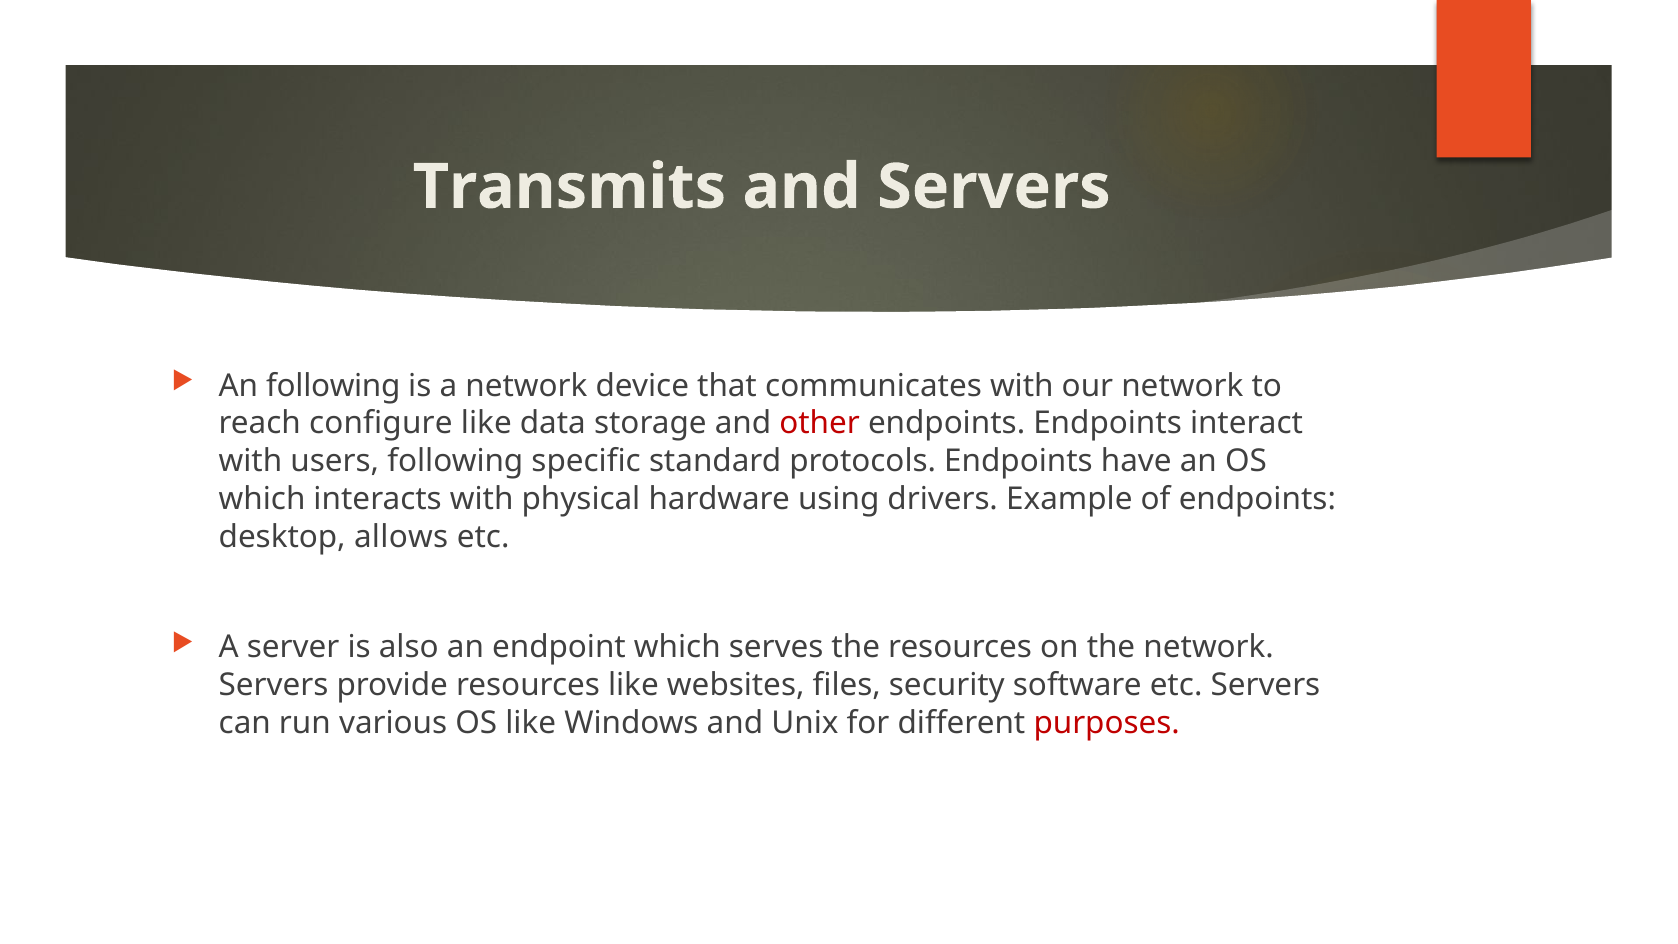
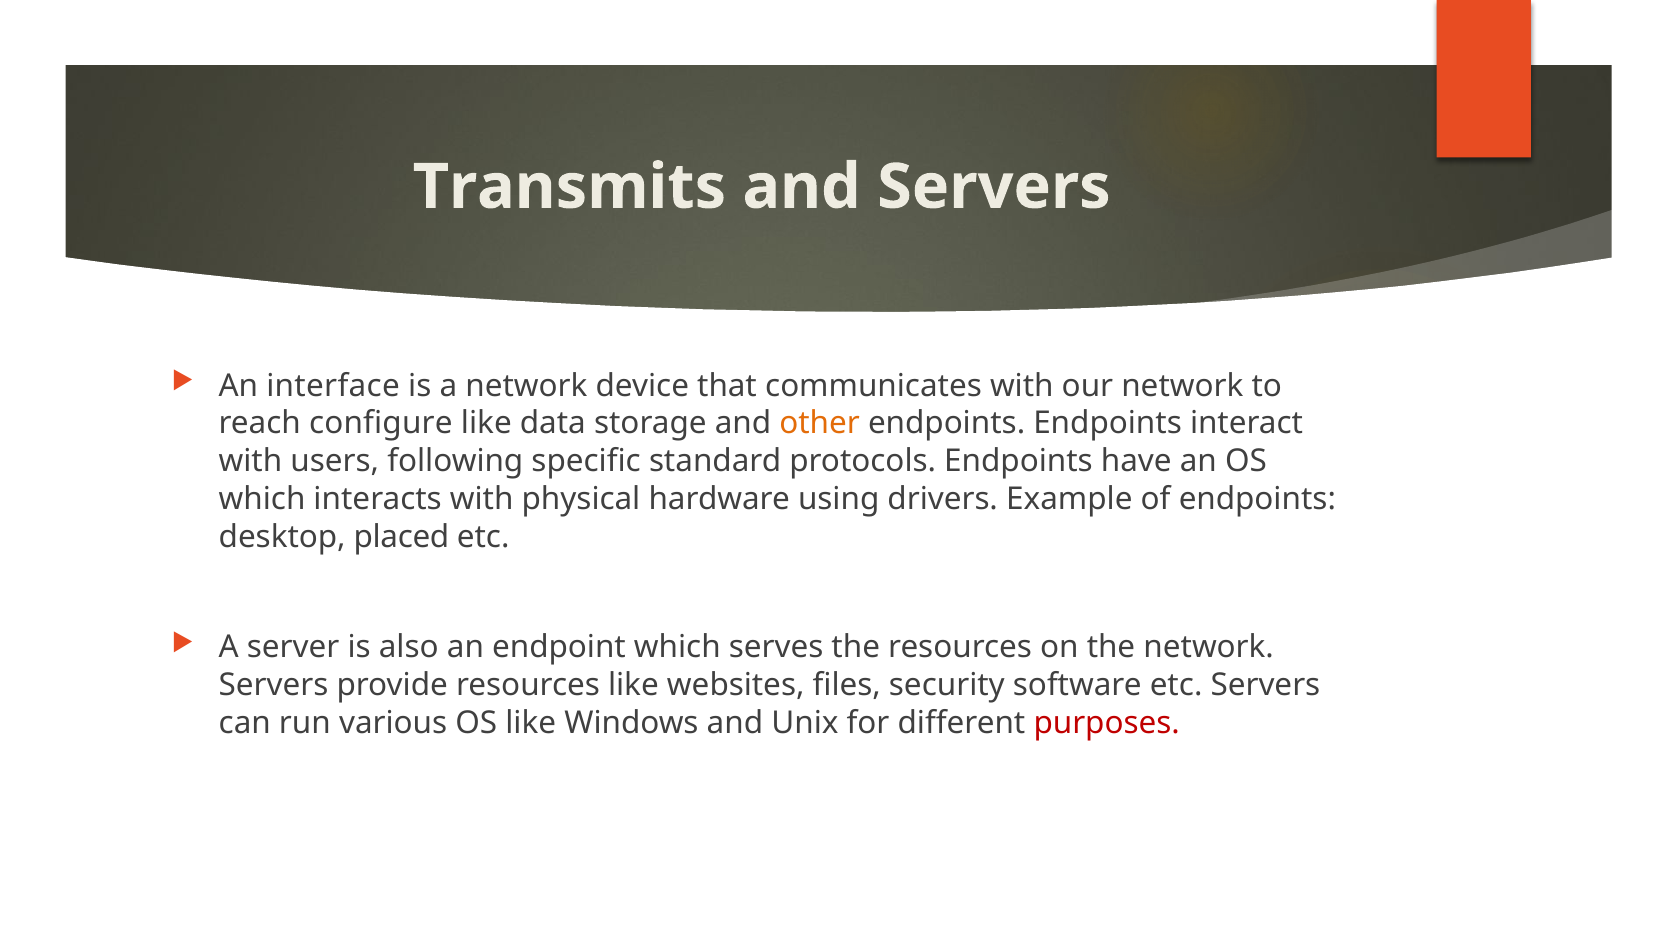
An following: following -> interface
other colour: red -> orange
allows: allows -> placed
